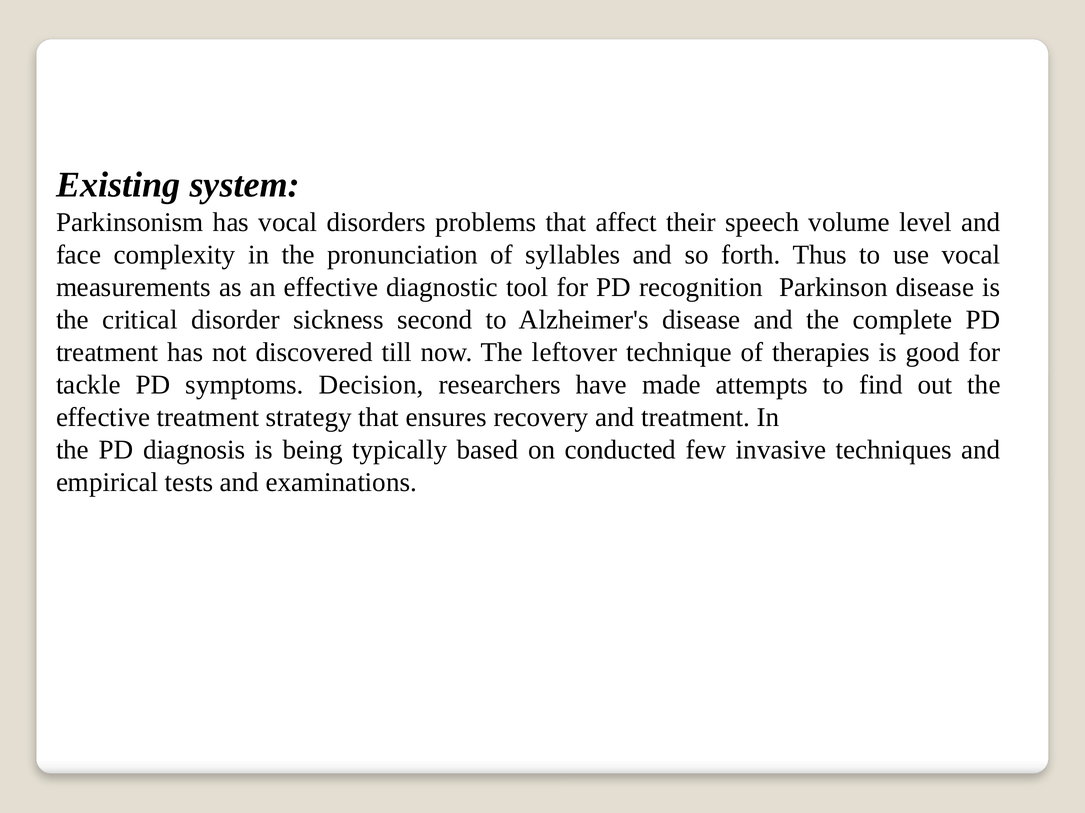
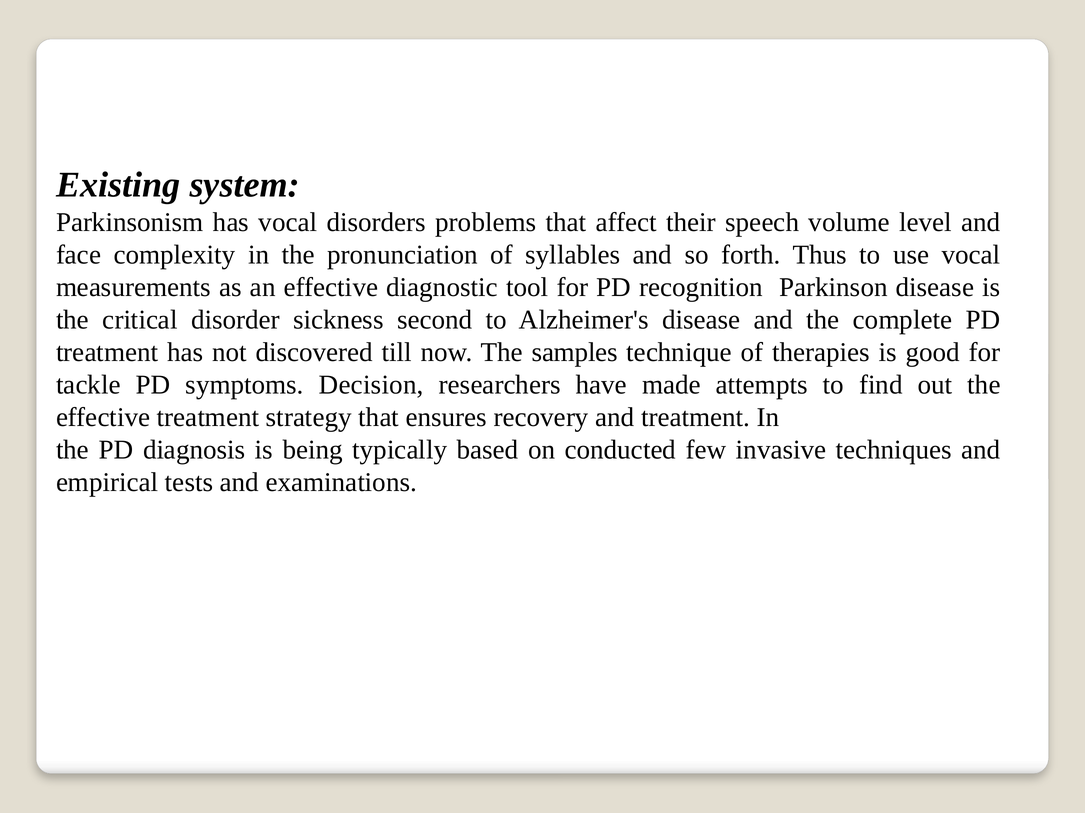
leftover: leftover -> samples
